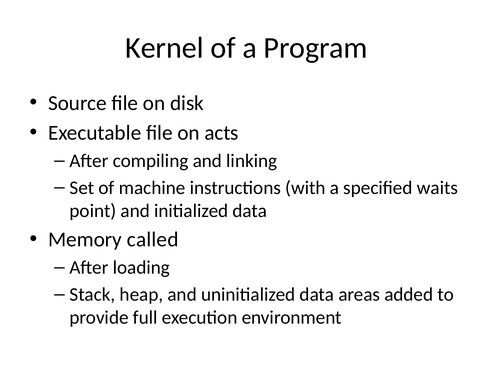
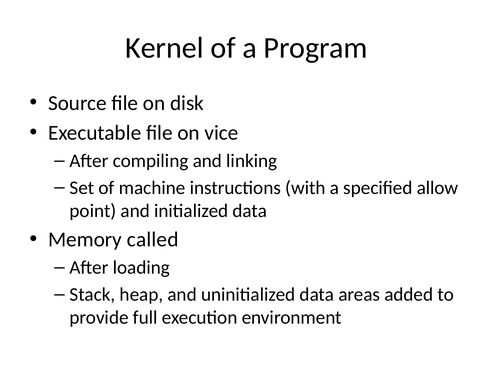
acts: acts -> vice
waits: waits -> allow
